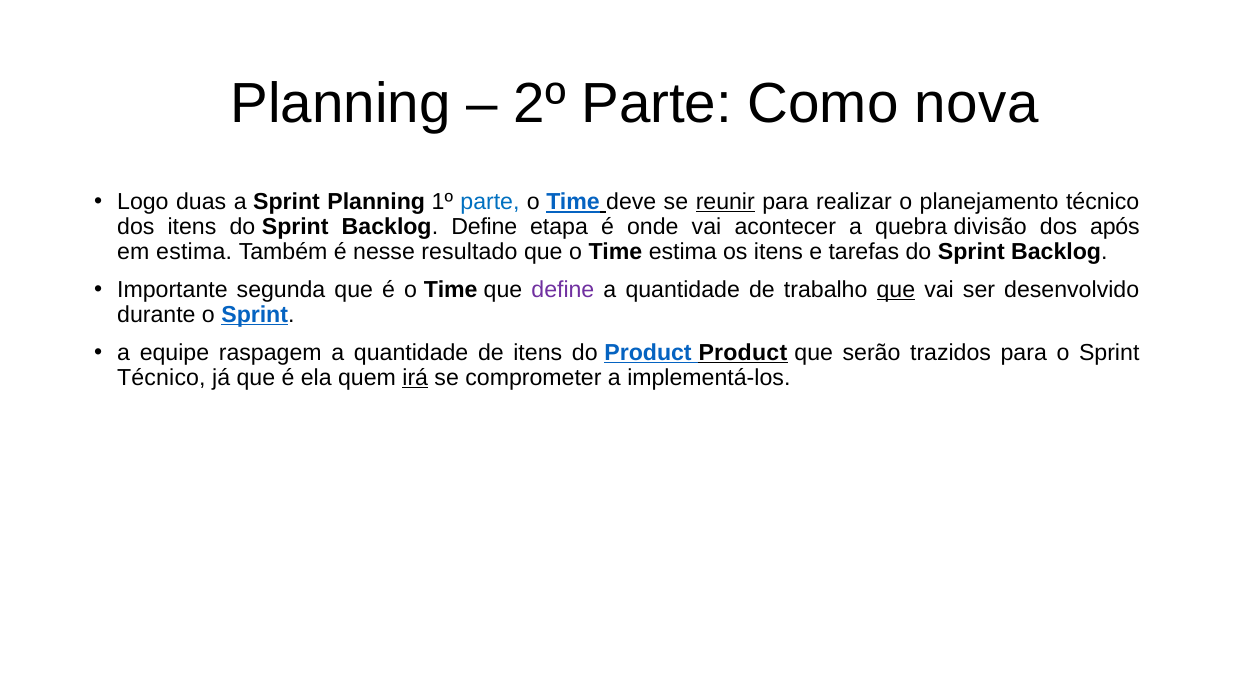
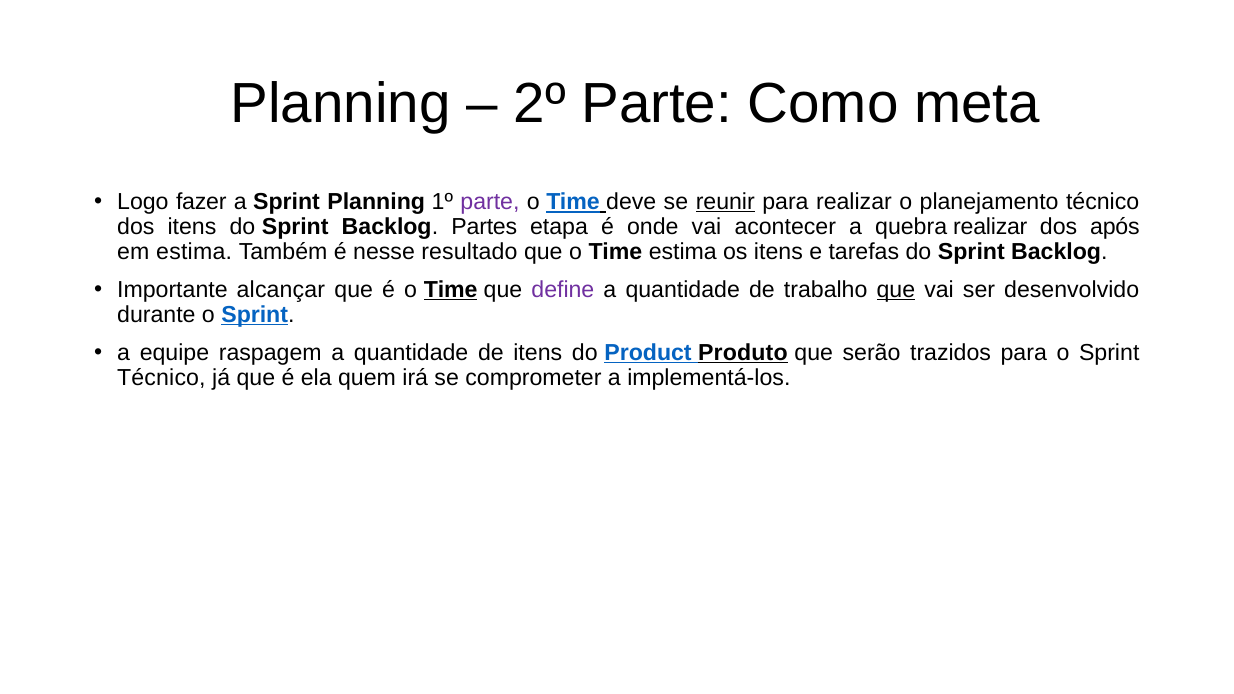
nova: nova -> meta
duas: duas -> fazer
parte at (490, 202) colour: blue -> purple
Backlog Define: Define -> Partes
quebra divisão: divisão -> realizar
segunda: segunda -> alcançar
Time at (451, 290) underline: none -> present
Product Product: Product -> Produto
irá underline: present -> none
